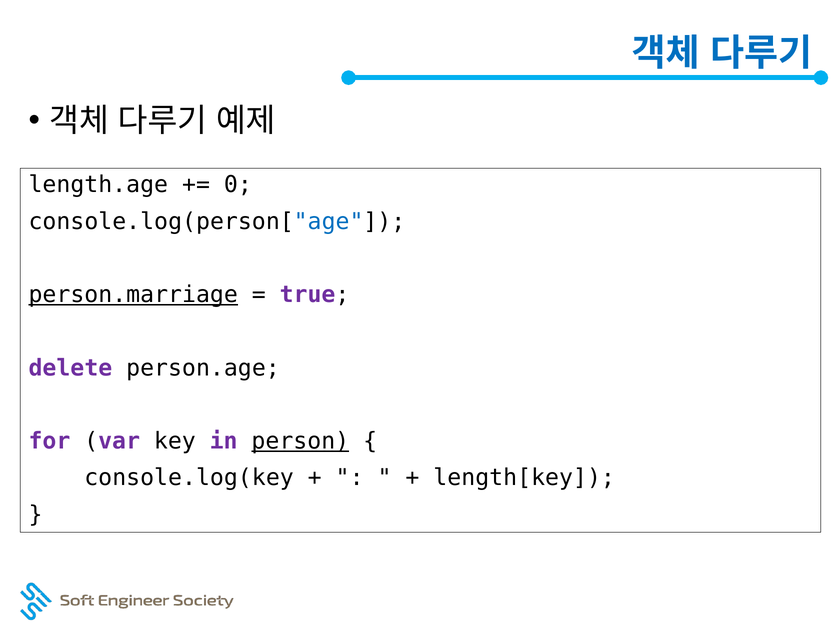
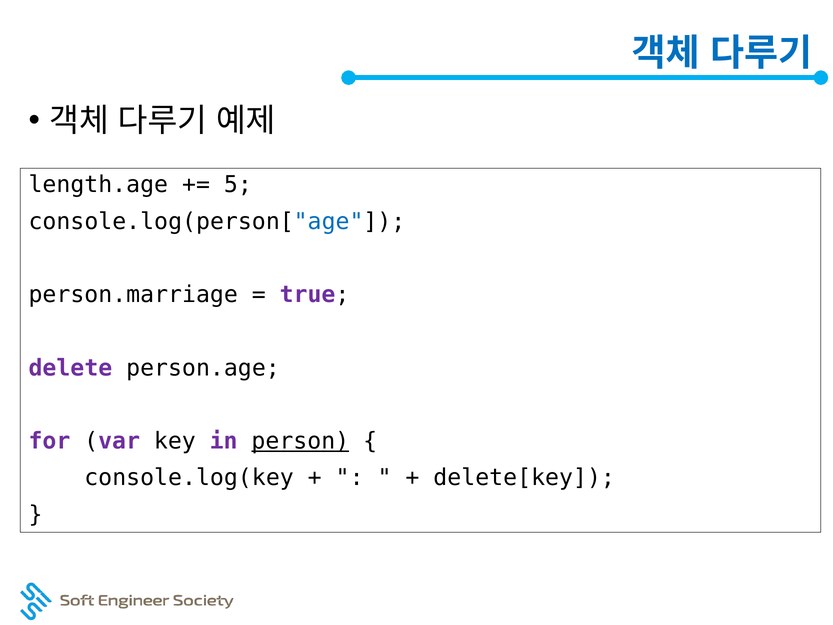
0: 0 -> 5
person.marriage underline: present -> none
length[key: length[key -> delete[key
